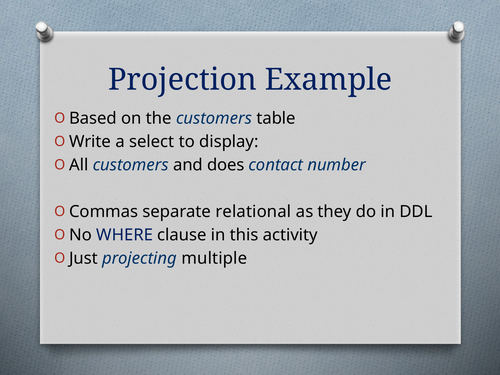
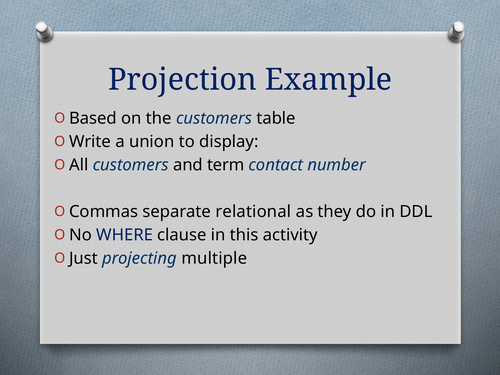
select: select -> union
does: does -> term
